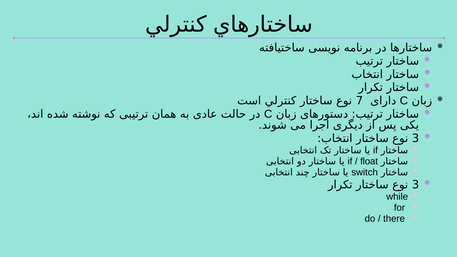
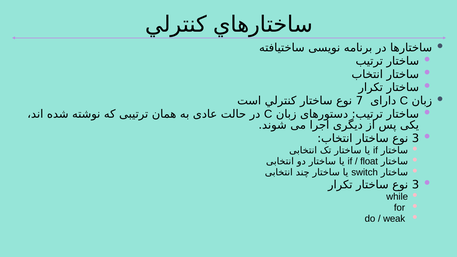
there: there -> weak
